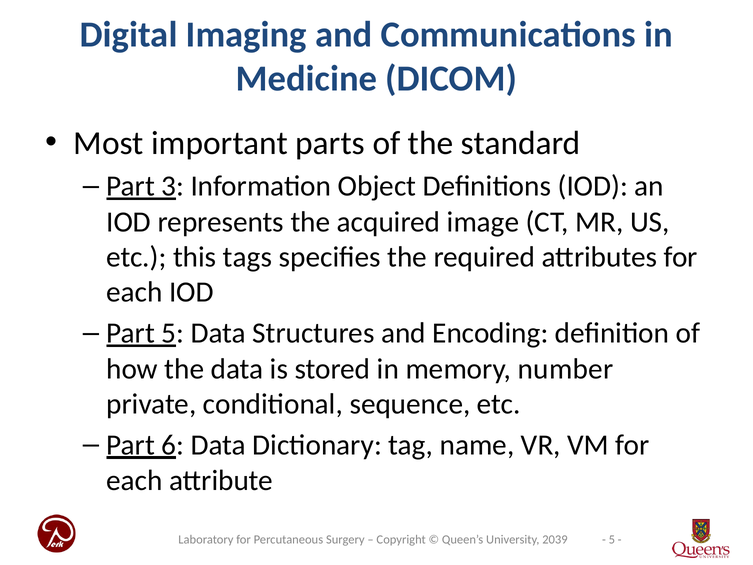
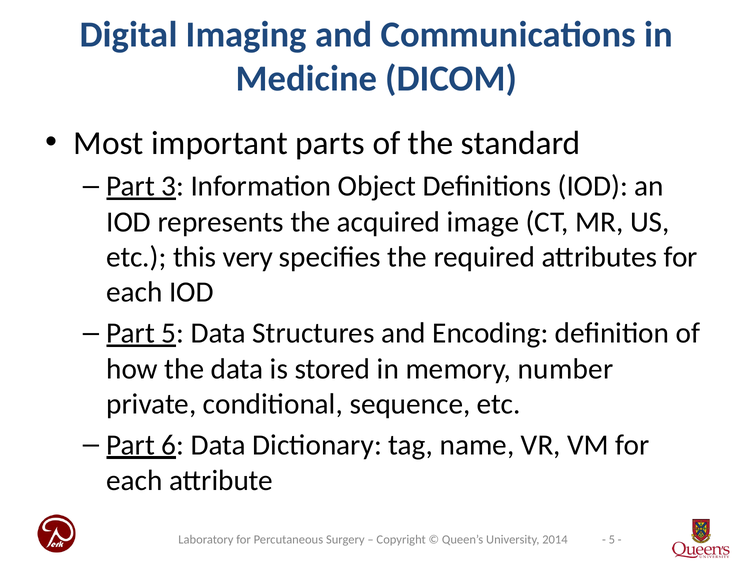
tags: tags -> very
2039: 2039 -> 2014
